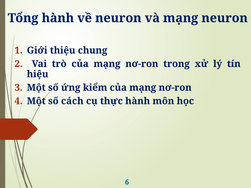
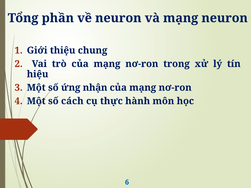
Tổng hành: hành -> phần
kiểm: kiểm -> nhận
